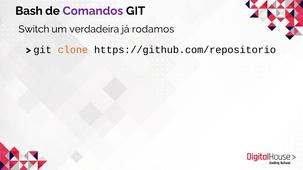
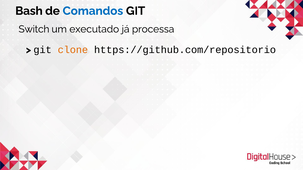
Comandos colour: purple -> blue
verdadeira: verdadeira -> executado
rodamos: rodamos -> processa
